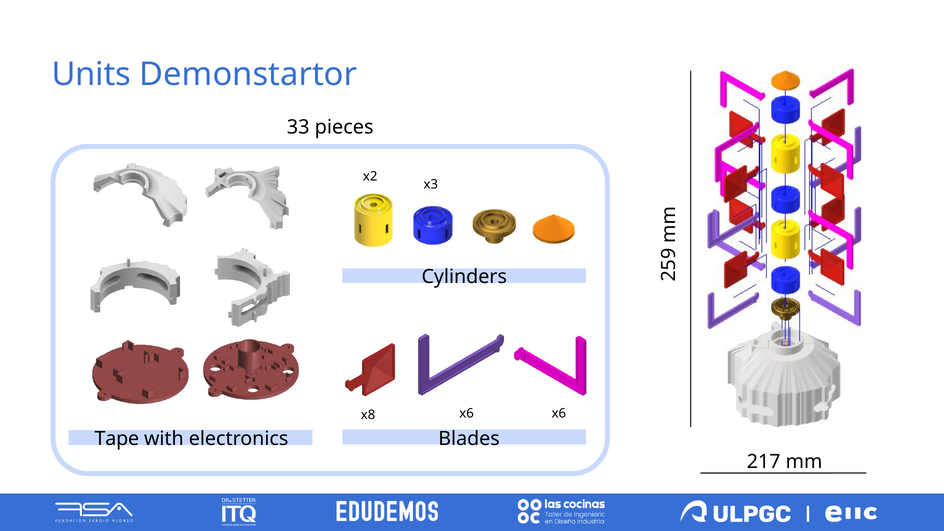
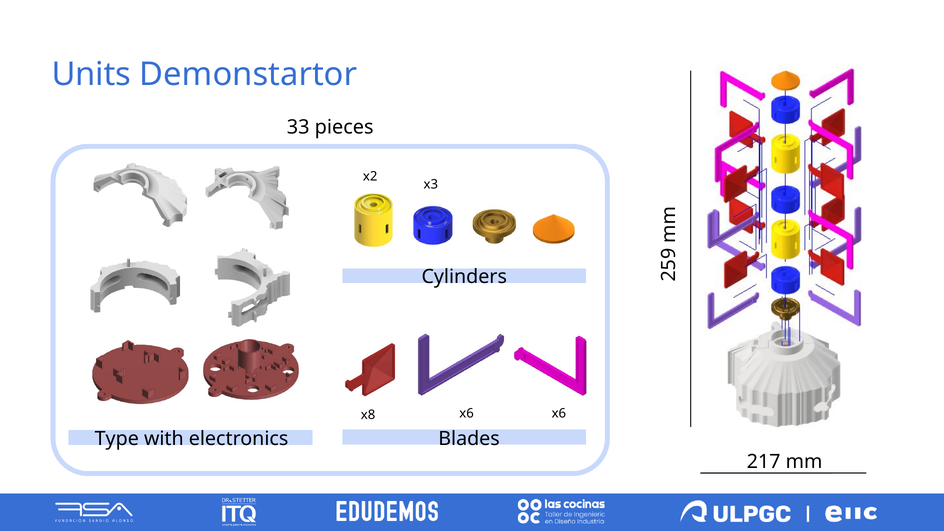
Tape: Tape -> Type
